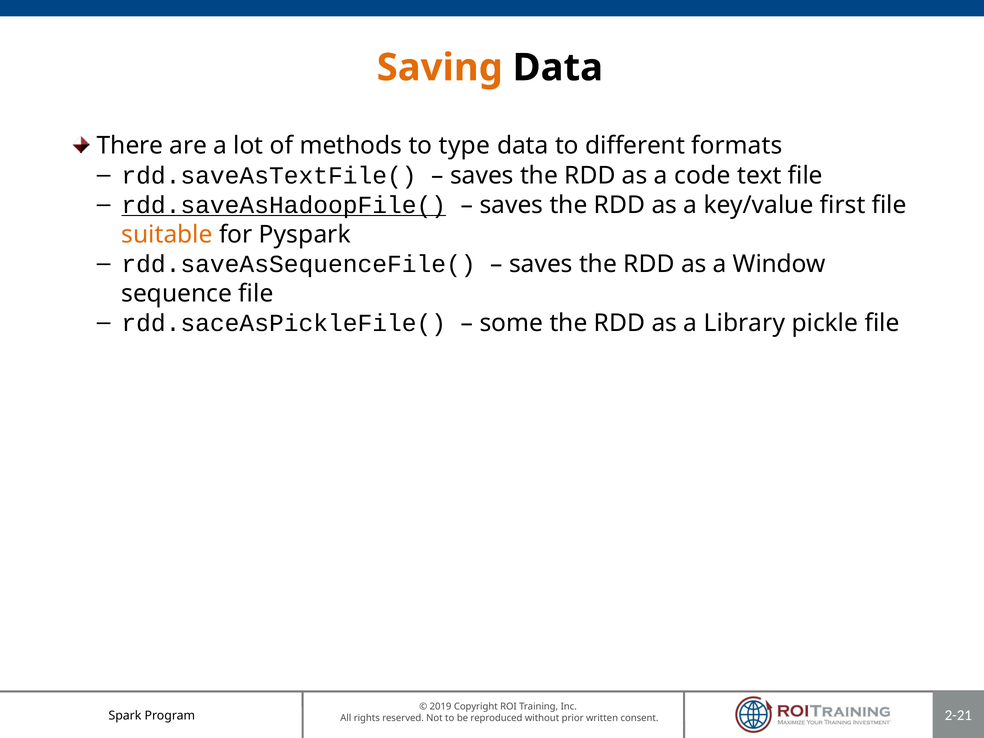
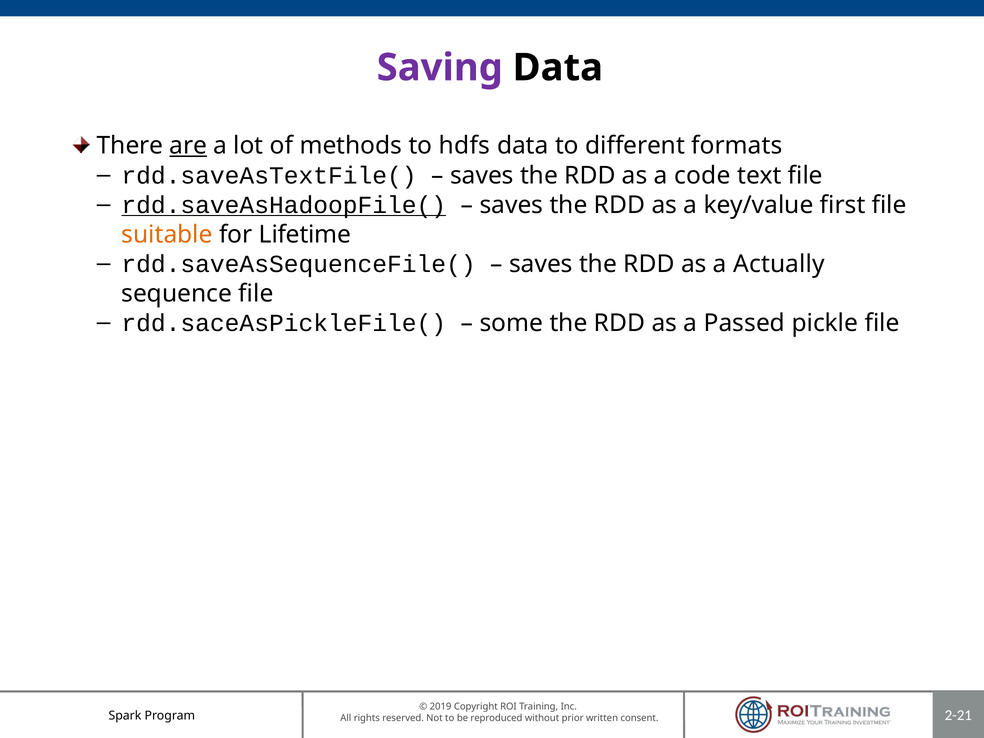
Saving colour: orange -> purple
are underline: none -> present
type: type -> hdfs
Pyspark: Pyspark -> Lifetime
Window: Window -> Actually
Library: Library -> Passed
